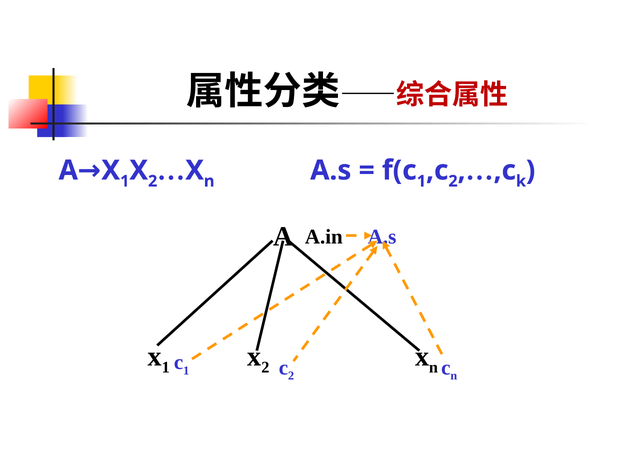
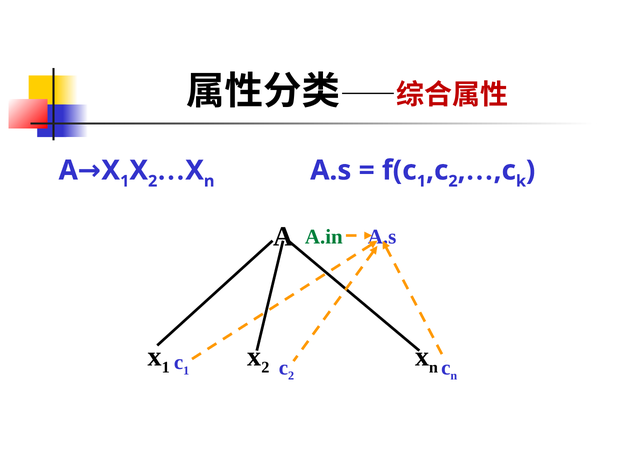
A.in colour: black -> green
